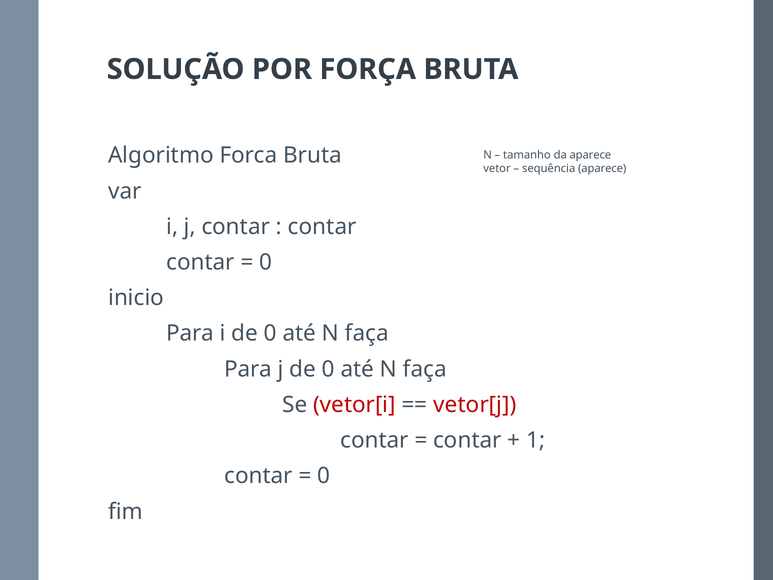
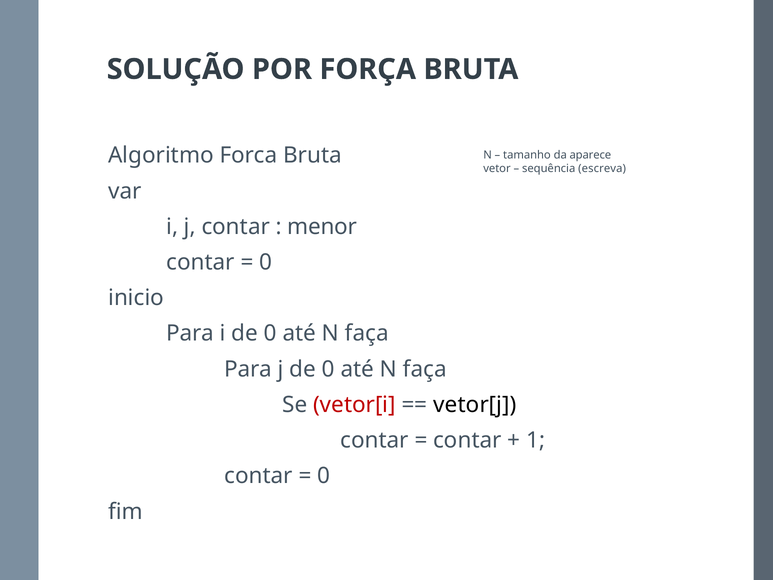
sequência aparece: aparece -> escreva
contar at (322, 227): contar -> menor
vetor[j colour: red -> black
